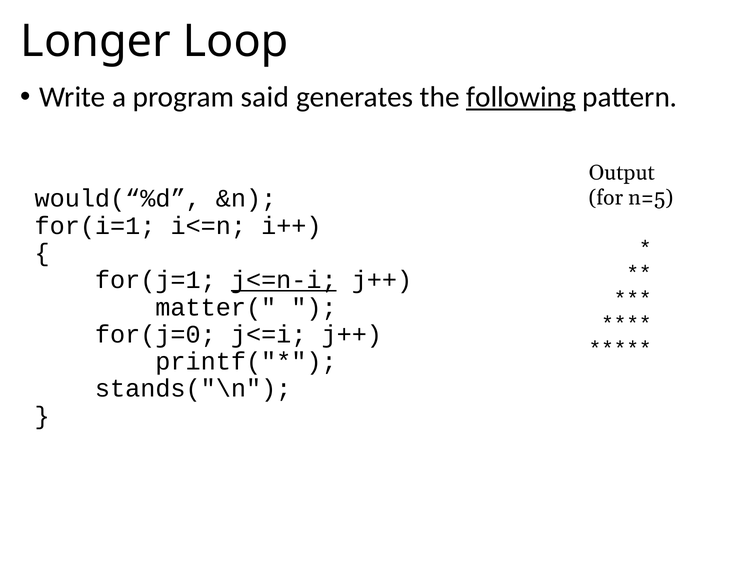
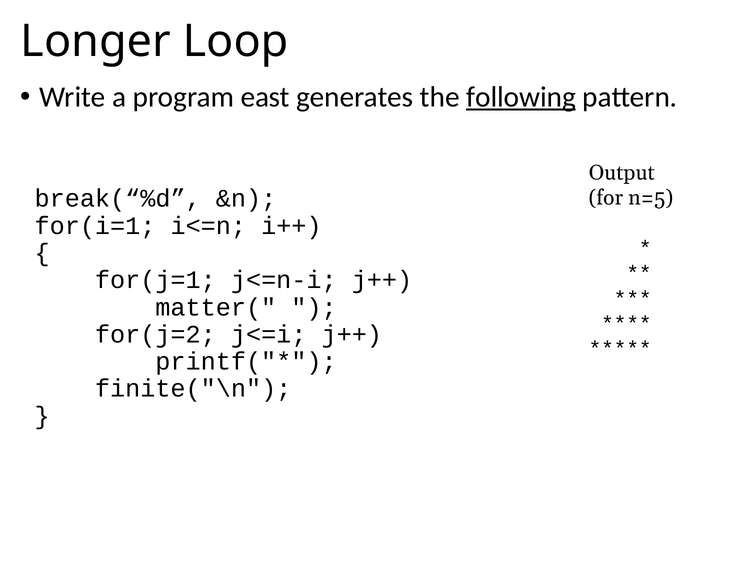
said: said -> east
would(“%d: would(“%d -> break(“%d
j<=n-i underline: present -> none
for(j=0: for(j=0 -> for(j=2
stands("\n: stands("\n -> finite("\n
